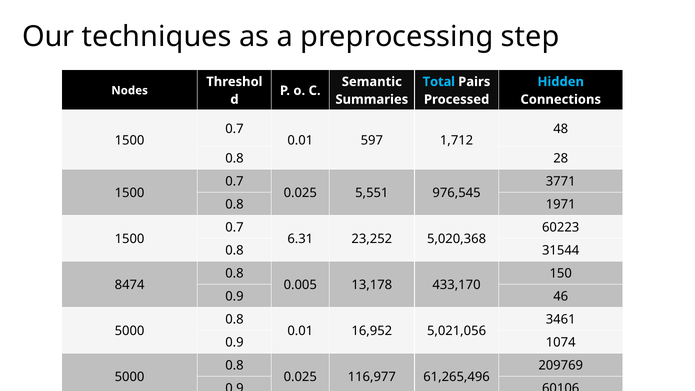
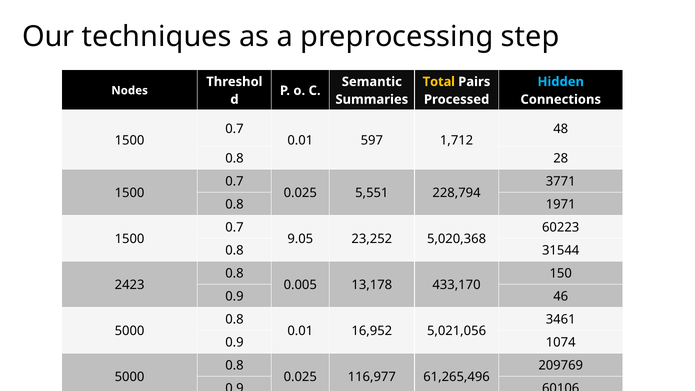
Total colour: light blue -> yellow
976,545: 976,545 -> 228,794
6.31: 6.31 -> 9.05
8474: 8474 -> 2423
